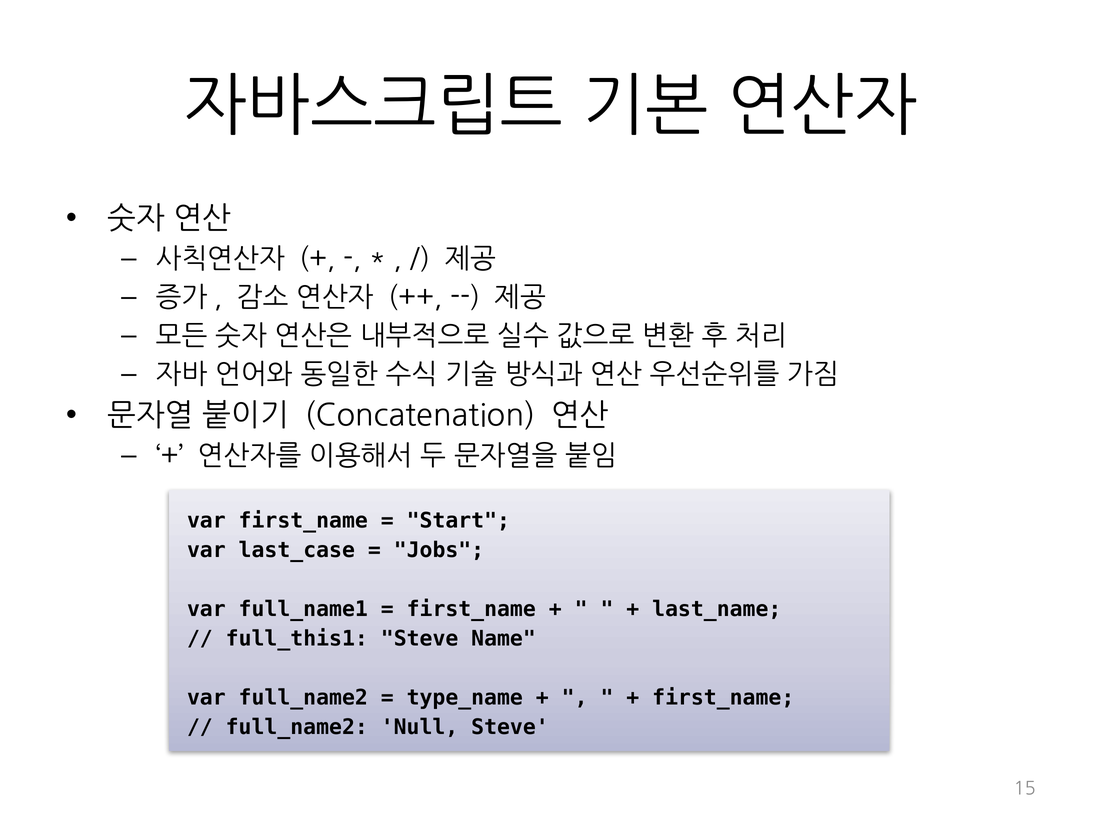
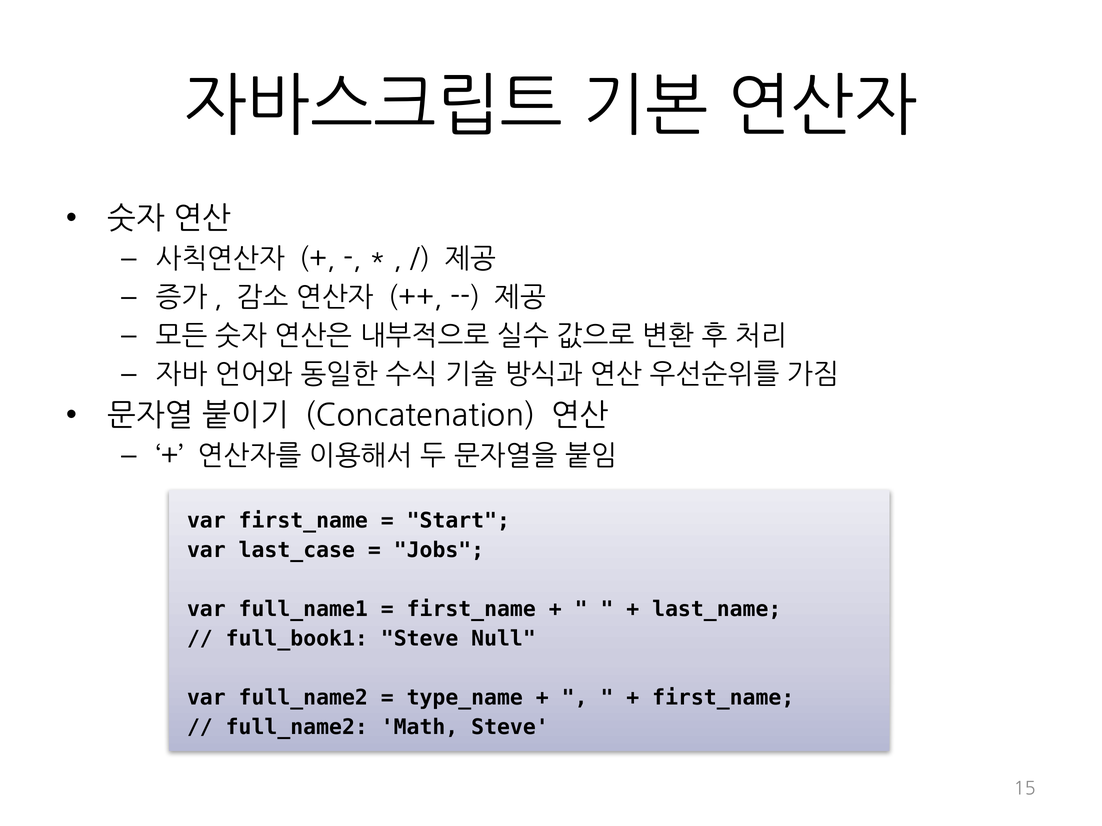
full_this1: full_this1 -> full_book1
Name: Name -> Null
Null: Null -> Math
